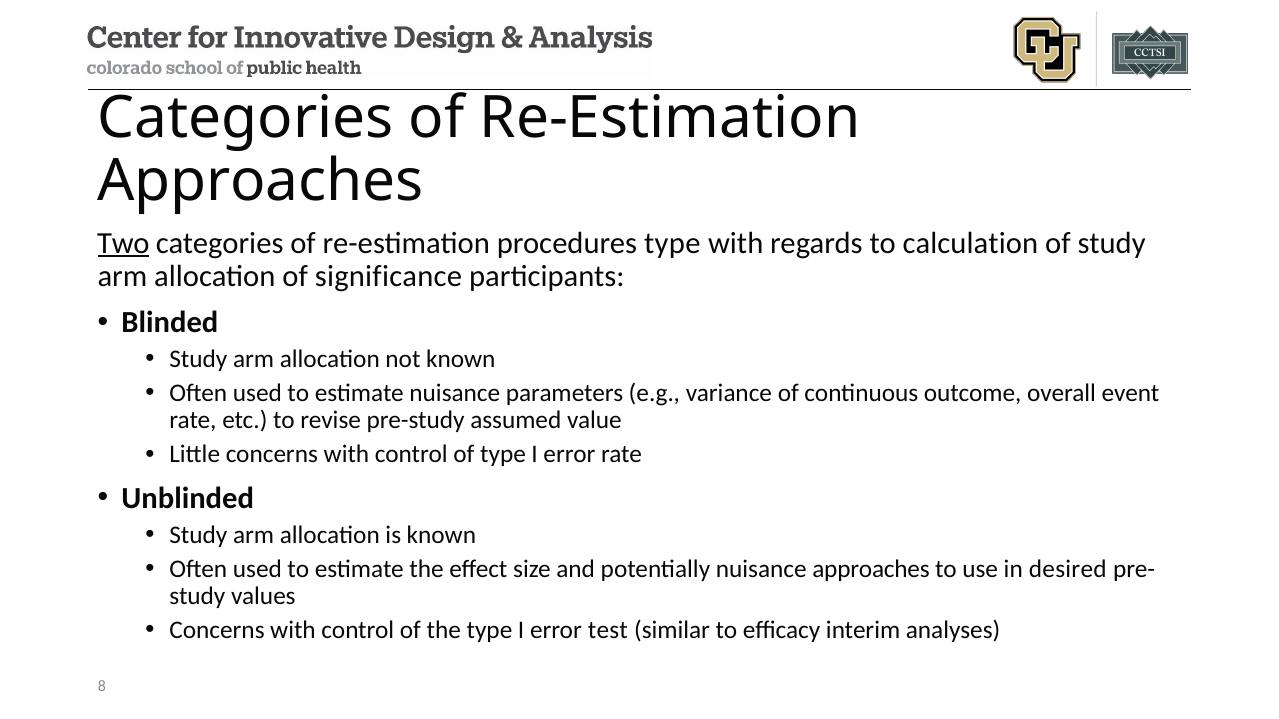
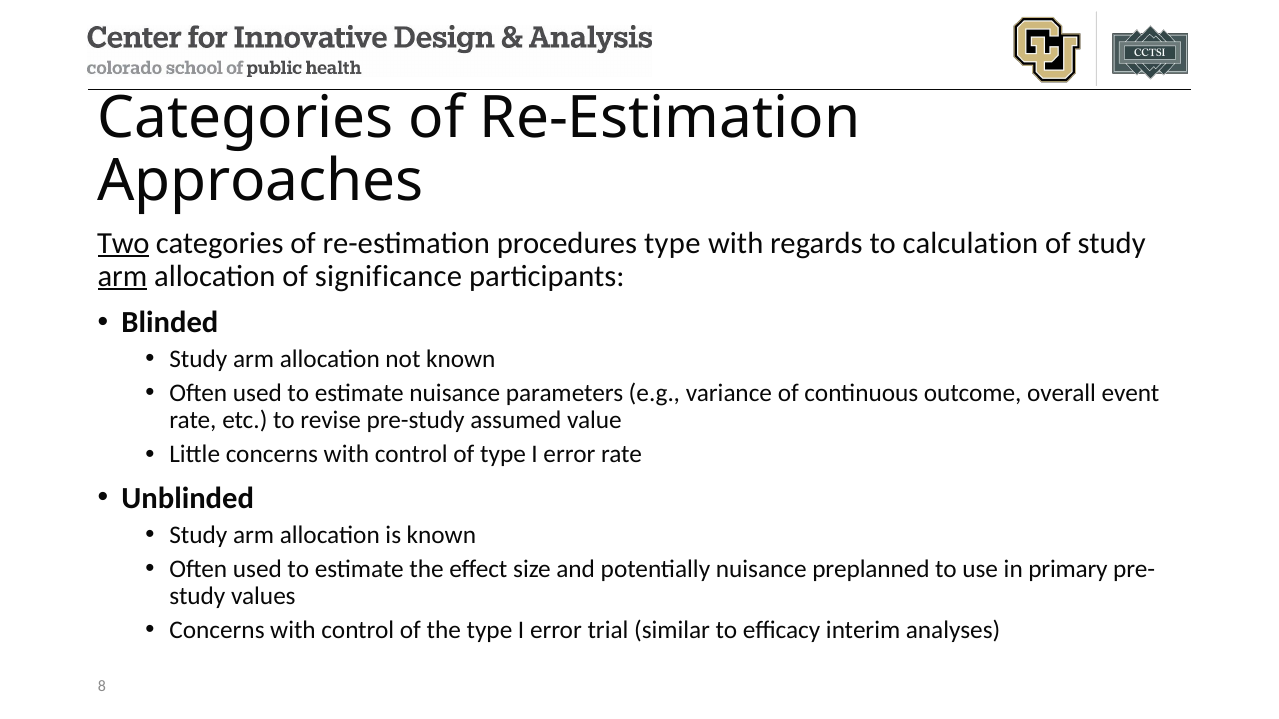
arm at (122, 276) underline: none -> present
nuisance approaches: approaches -> preplanned
desired: desired -> primary
test: test -> trial
